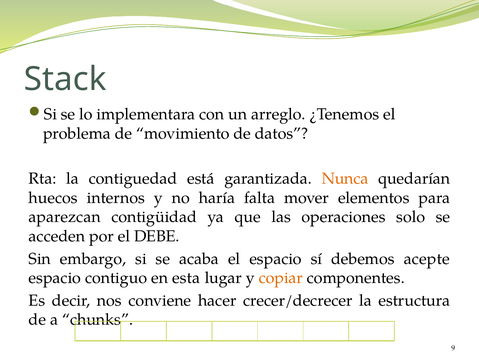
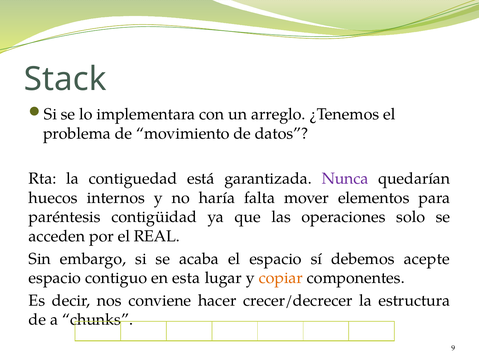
Nunca colour: orange -> purple
aparezcan: aparezcan -> paréntesis
DEBE: DEBE -> REAL
